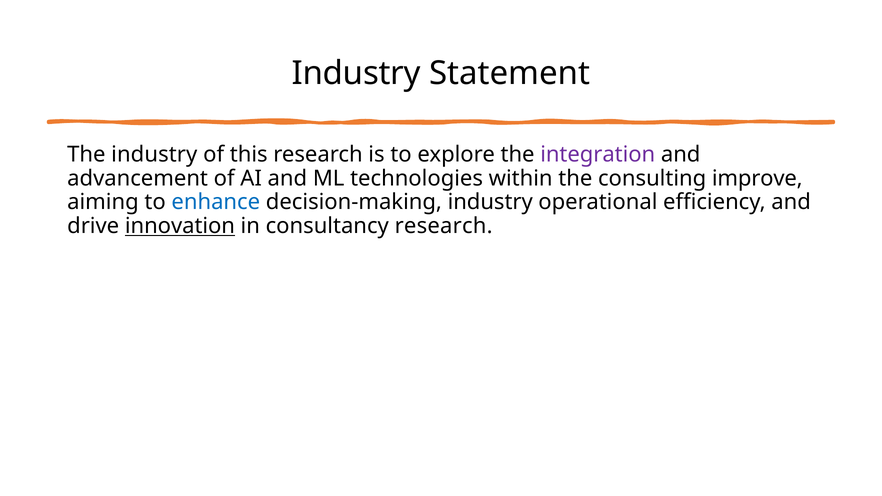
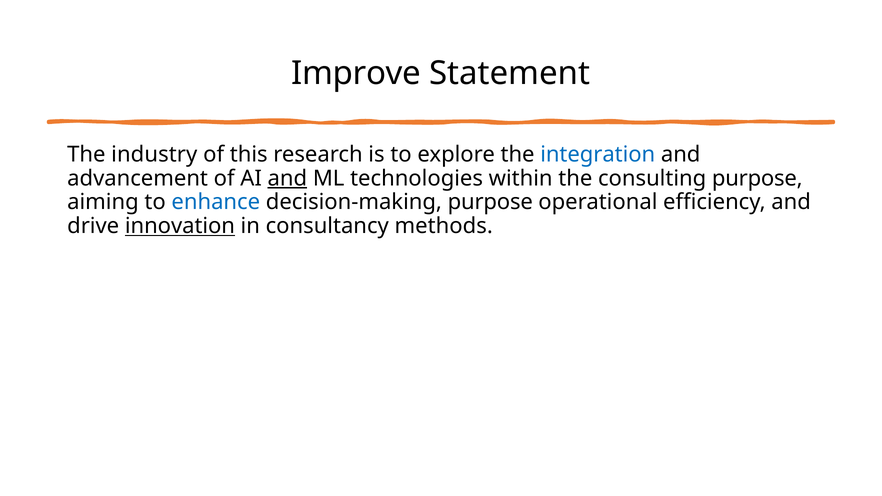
Industry at (356, 73): Industry -> Improve
integration colour: purple -> blue
and at (287, 178) underline: none -> present
consulting improve: improve -> purpose
decision-making industry: industry -> purpose
consultancy research: research -> methods
